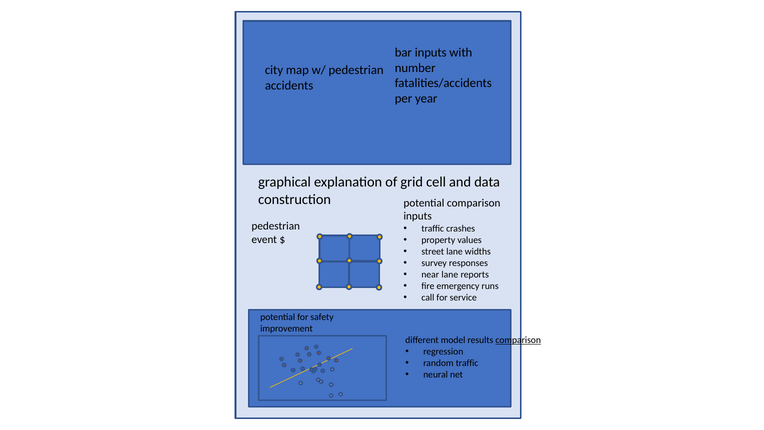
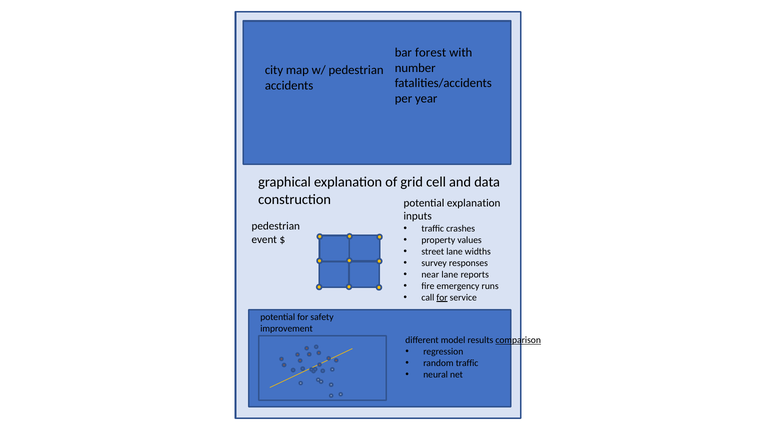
bar inputs: inputs -> forest
potential comparison: comparison -> explanation
for at (442, 297) underline: none -> present
